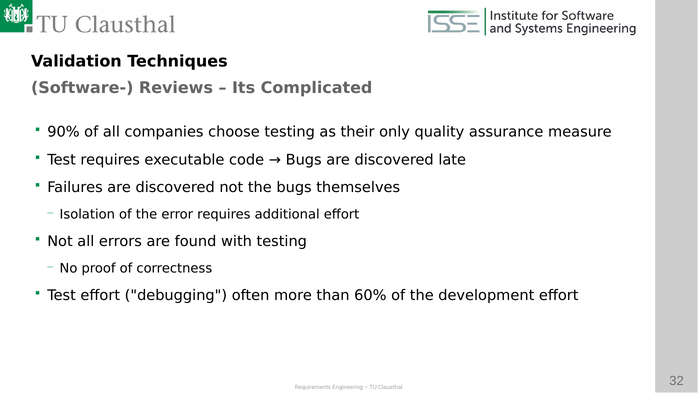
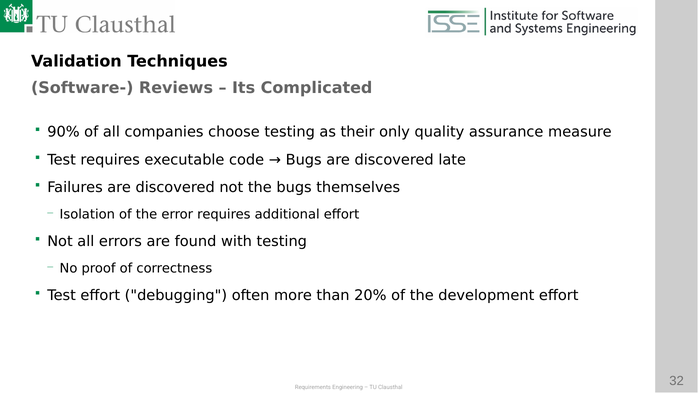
60%: 60% -> 20%
